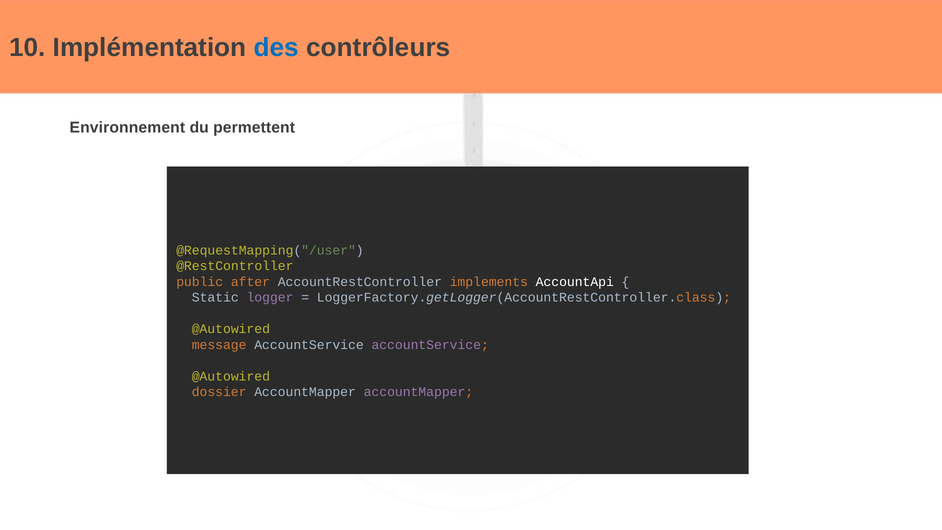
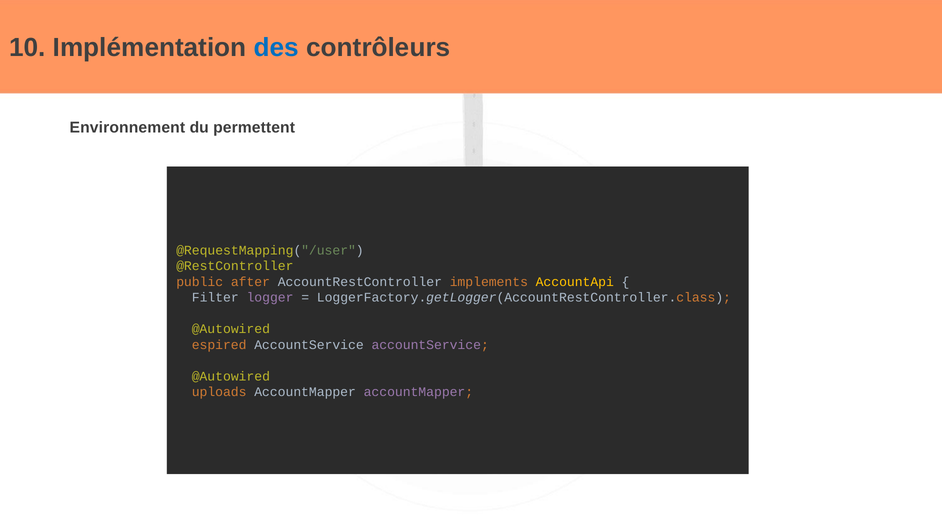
AccountApi colour: white -> yellow
Static: Static -> Filter
message: message -> espired
dossier: dossier -> uploads
